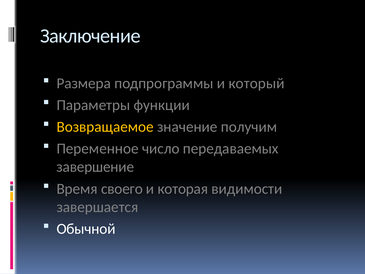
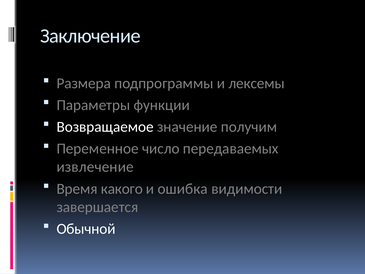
который: который -> лексемы
Возвращаемое colour: yellow -> white
завершение: завершение -> извлечение
своего: своего -> какого
которая: которая -> ошибка
